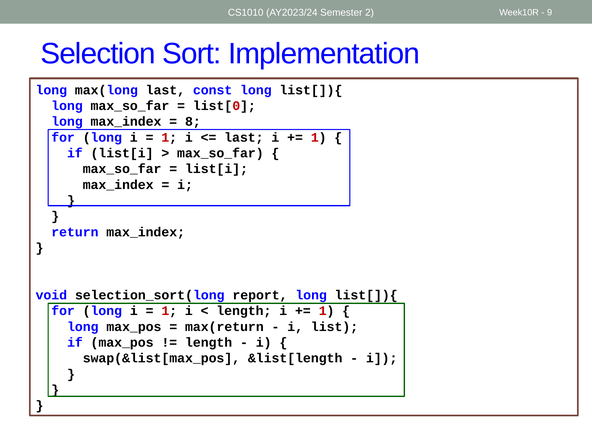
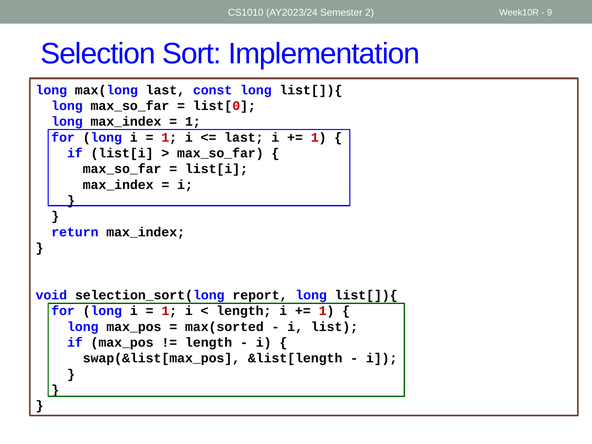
8 at (193, 122): 8 -> 1
max(return: max(return -> max(sorted
